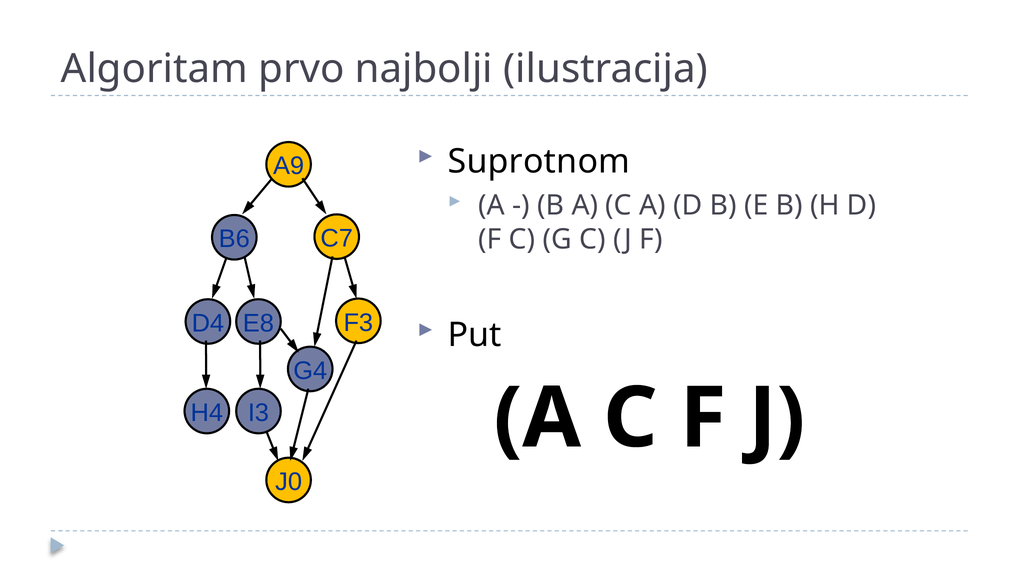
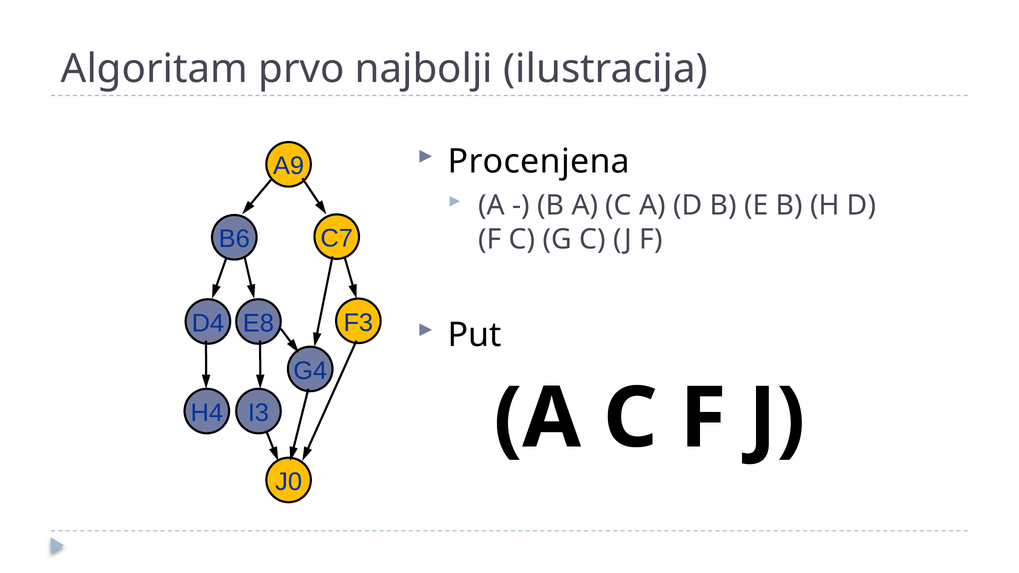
Suprotnom: Suprotnom -> Procenjena
